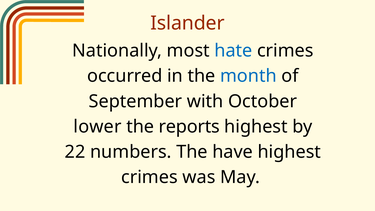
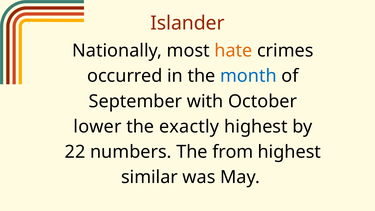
hate colour: blue -> orange
reports: reports -> exactly
have: have -> from
crimes at (149, 177): crimes -> similar
